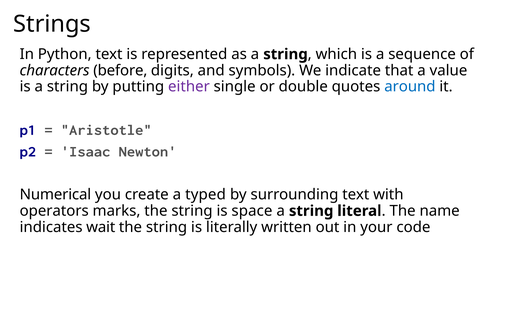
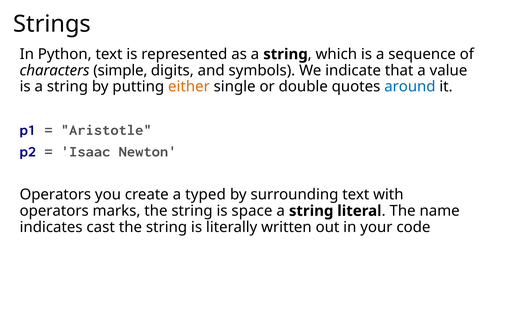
before: before -> simple
either colour: purple -> orange
Numerical at (55, 195): Numerical -> Operators
wait: wait -> cast
